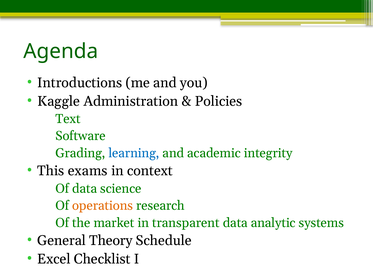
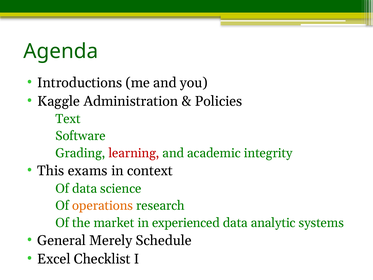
learning colour: blue -> red
transparent: transparent -> experienced
Theory: Theory -> Merely
